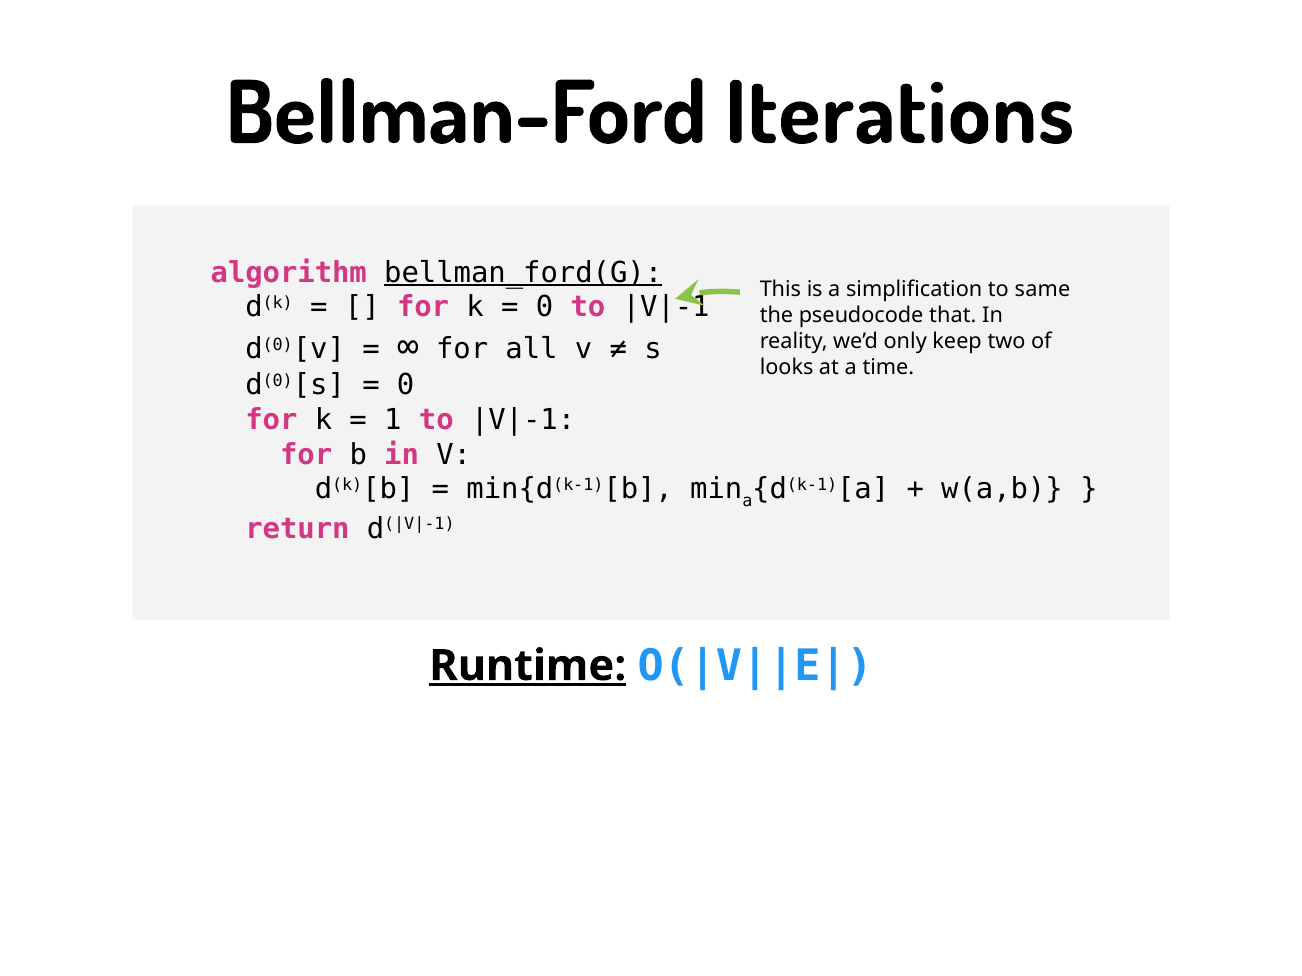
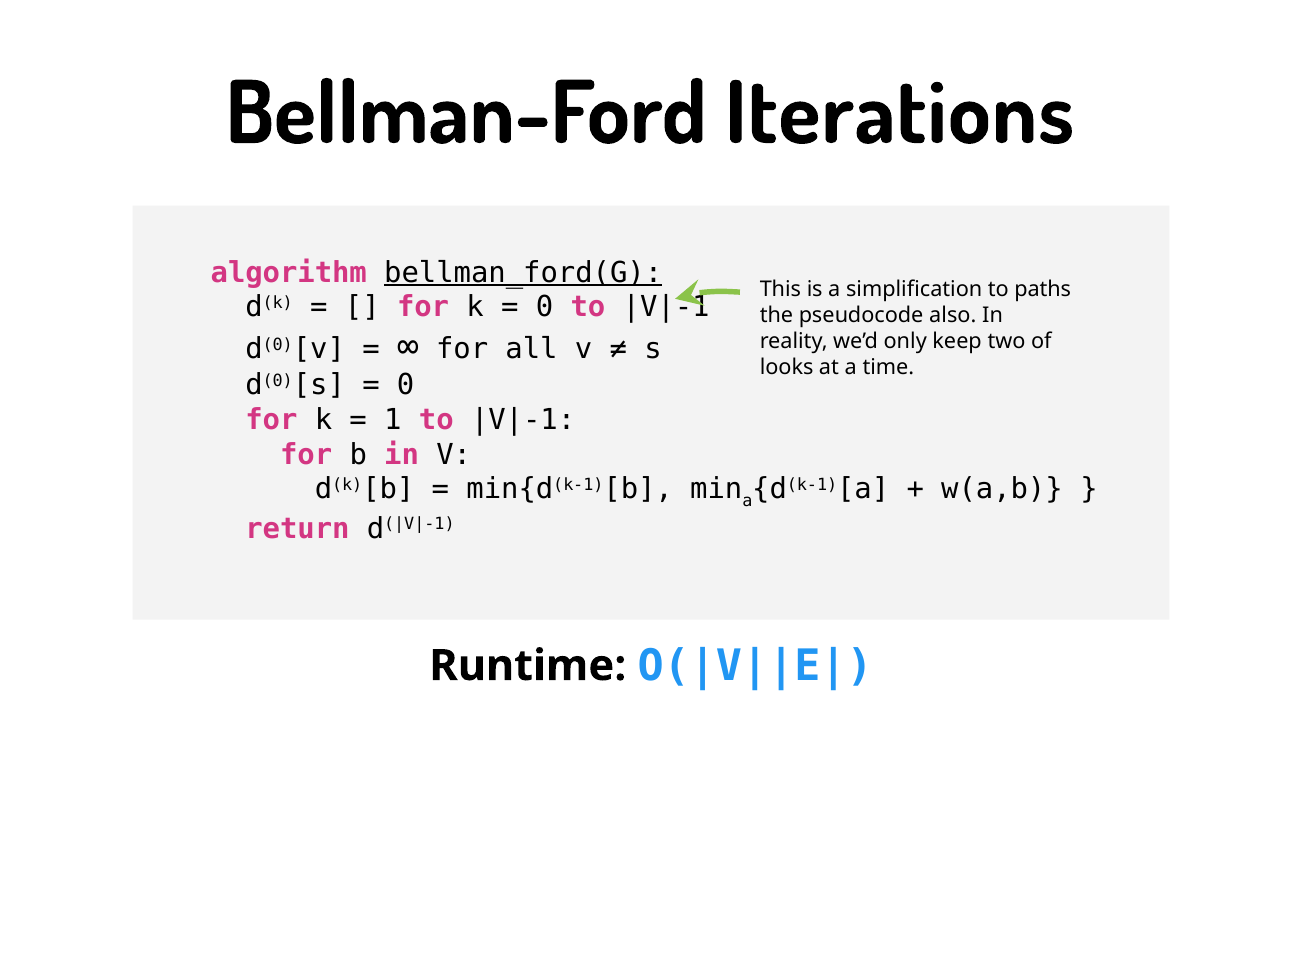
same: same -> paths
that: that -> also
Runtime underline: present -> none
